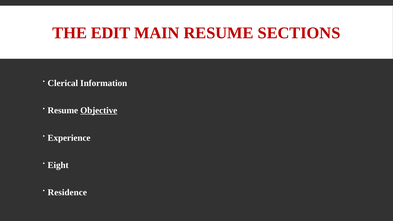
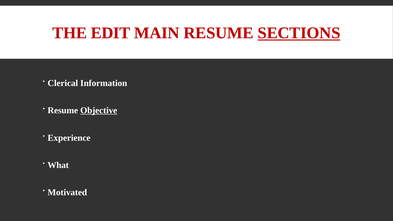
SECTIONS underline: none -> present
Eight: Eight -> What
Residence: Residence -> Motivated
